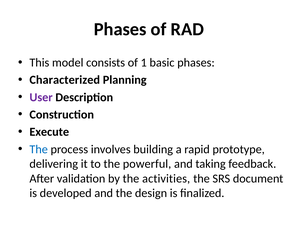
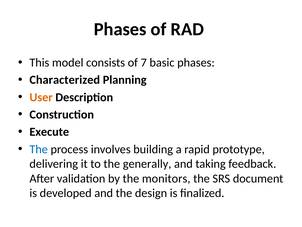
1: 1 -> 7
User colour: purple -> orange
powerful: powerful -> generally
activities: activities -> monitors
